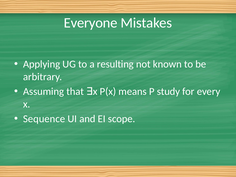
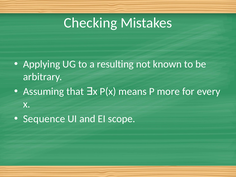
Everyone: Everyone -> Checking
study: study -> more
